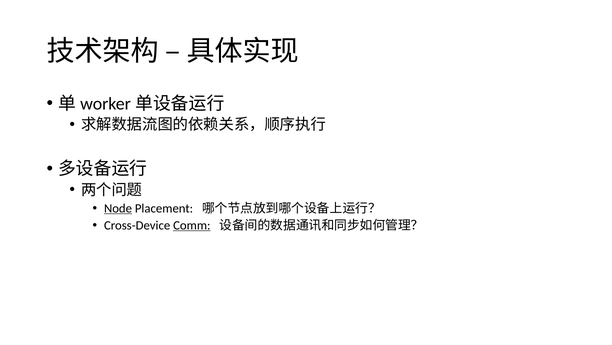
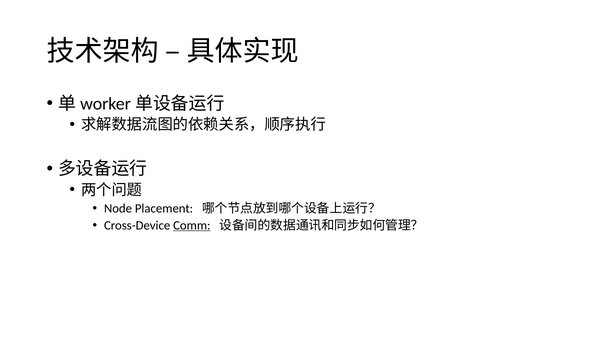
Node underline: present -> none
